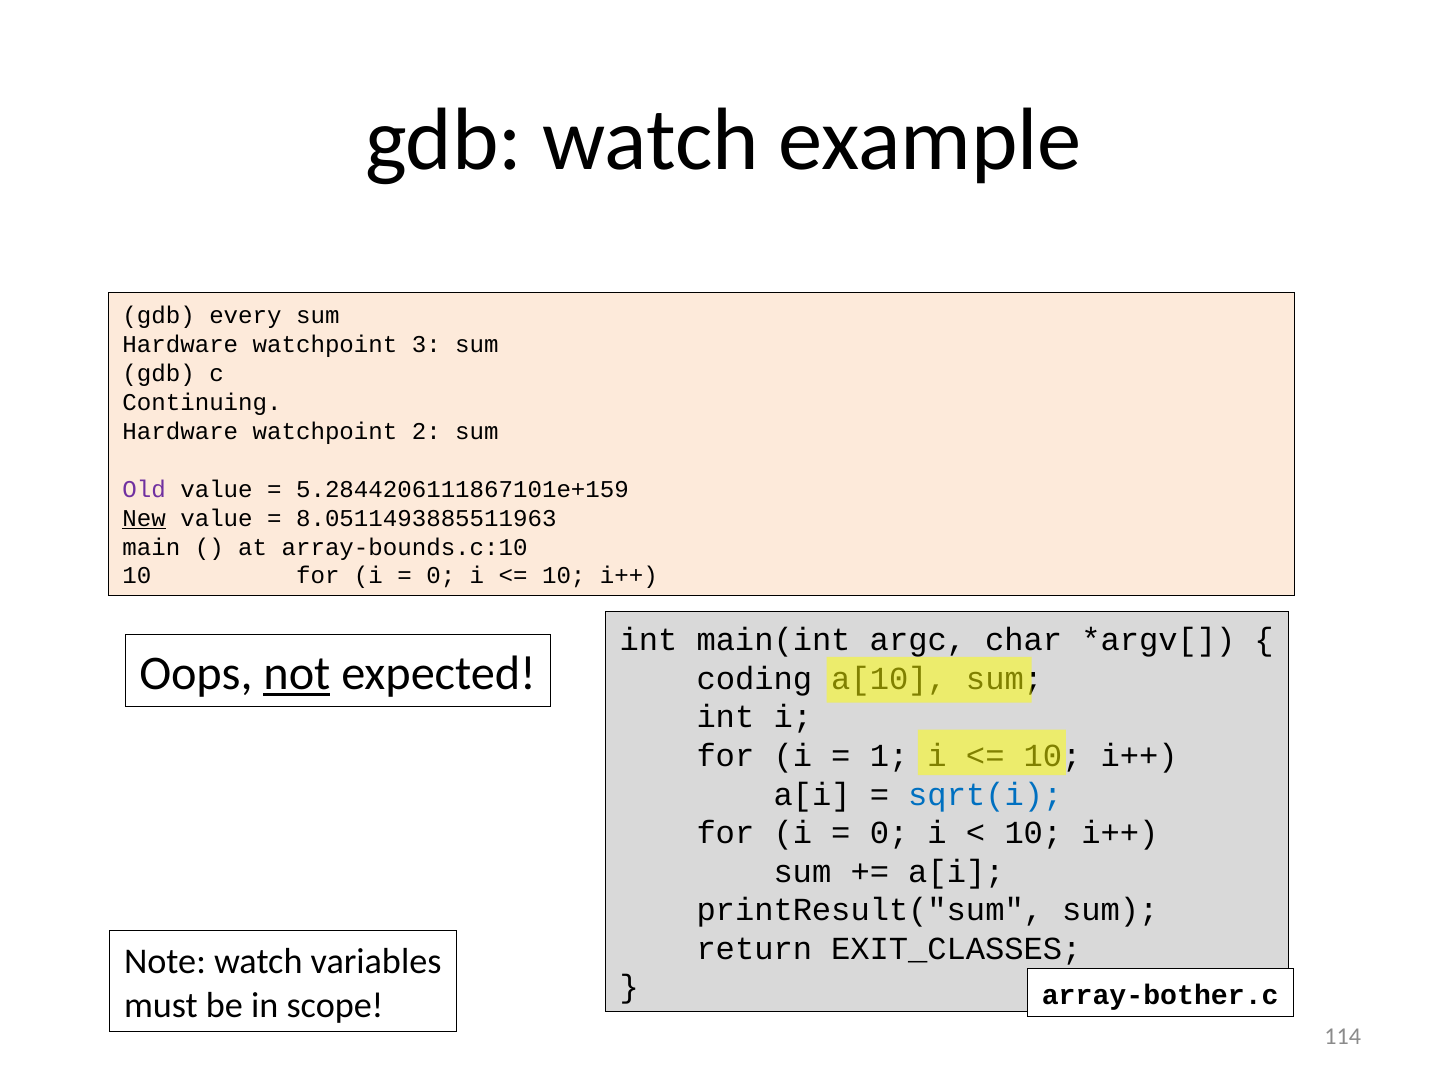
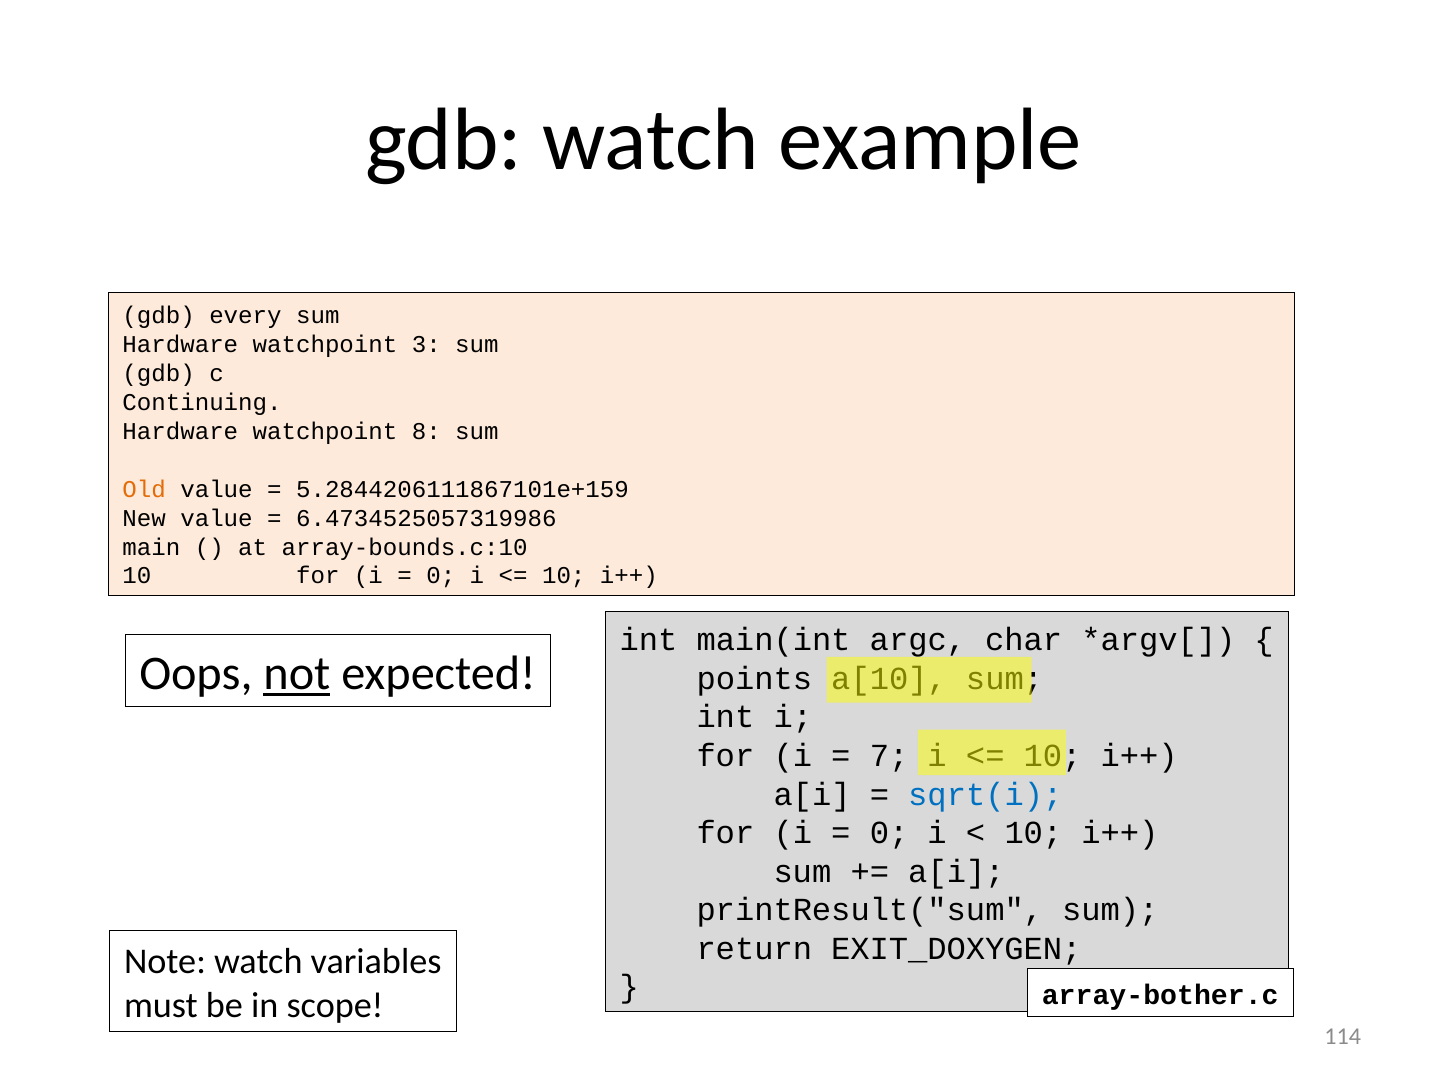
2: 2 -> 8
Old colour: purple -> orange
New underline: present -> none
8.0511493885511963: 8.0511493885511963 -> 6.4734525057319986
coding: coding -> points
1: 1 -> 7
EXIT_CLASSES: EXIT_CLASSES -> EXIT_DOXYGEN
